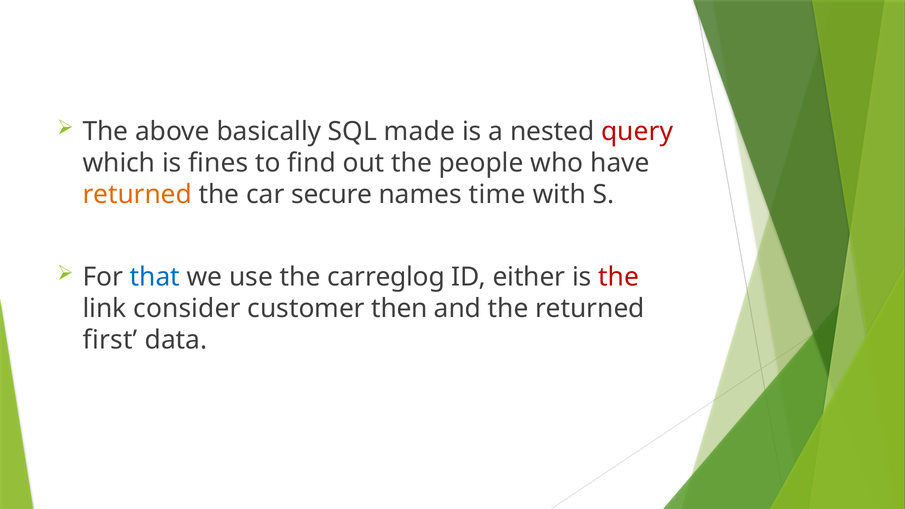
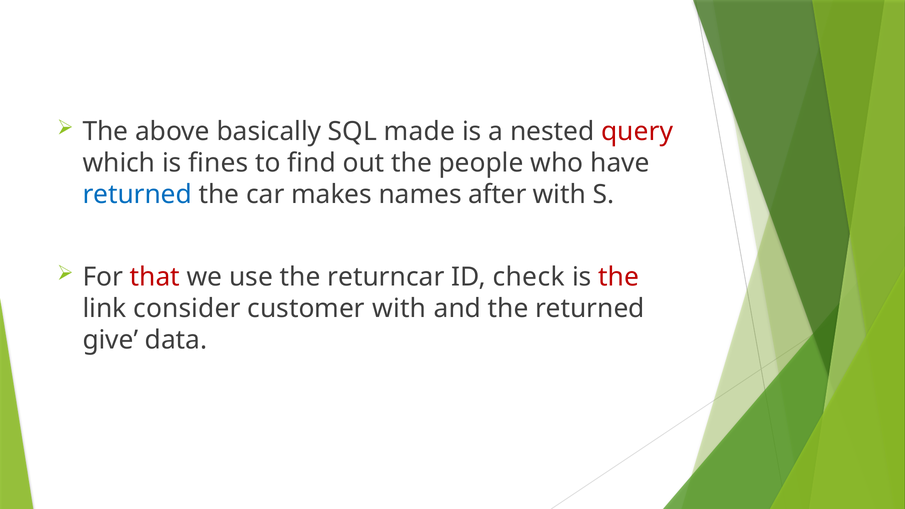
returned at (137, 195) colour: orange -> blue
secure: secure -> makes
time: time -> after
that colour: blue -> red
carreglog: carreglog -> returncar
either: either -> check
customer then: then -> with
first: first -> give
